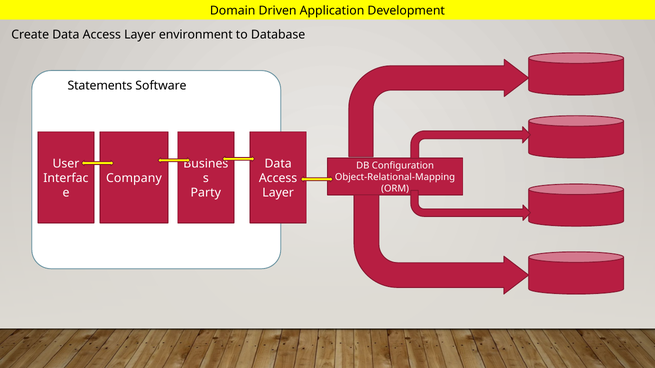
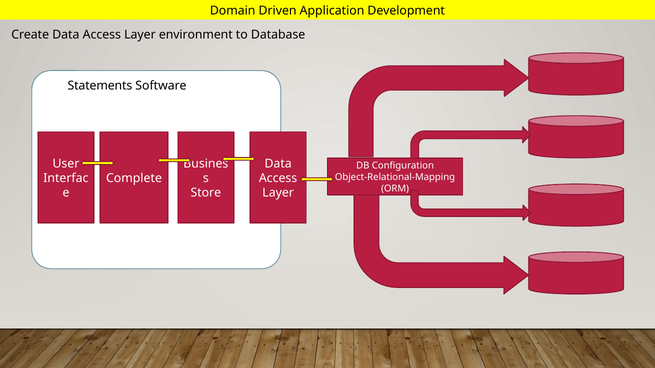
Company: Company -> Complete
Party: Party -> Store
